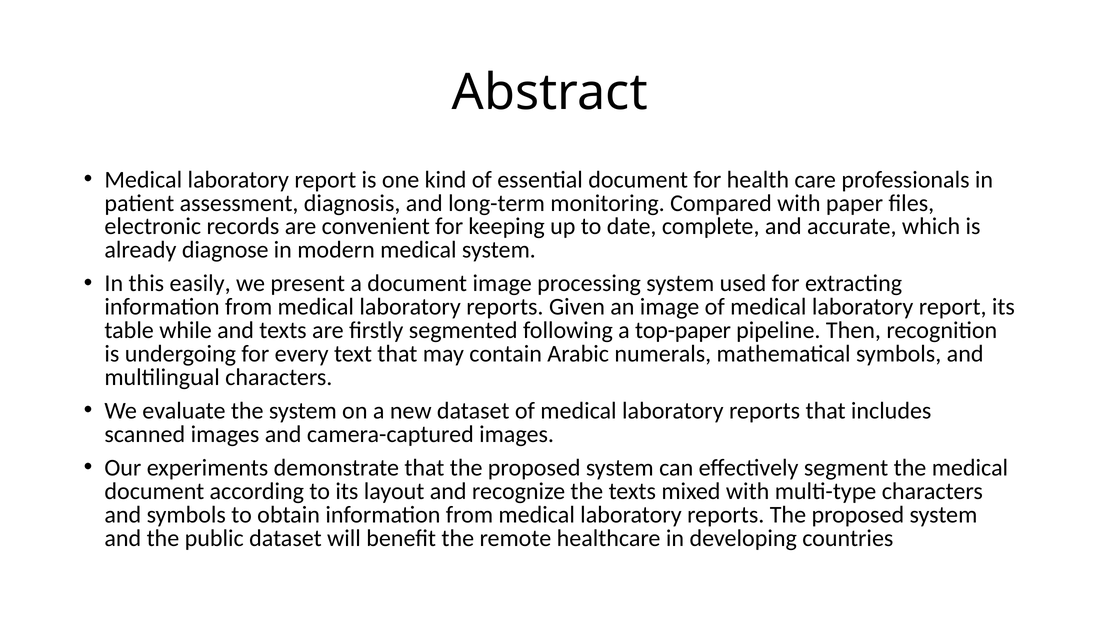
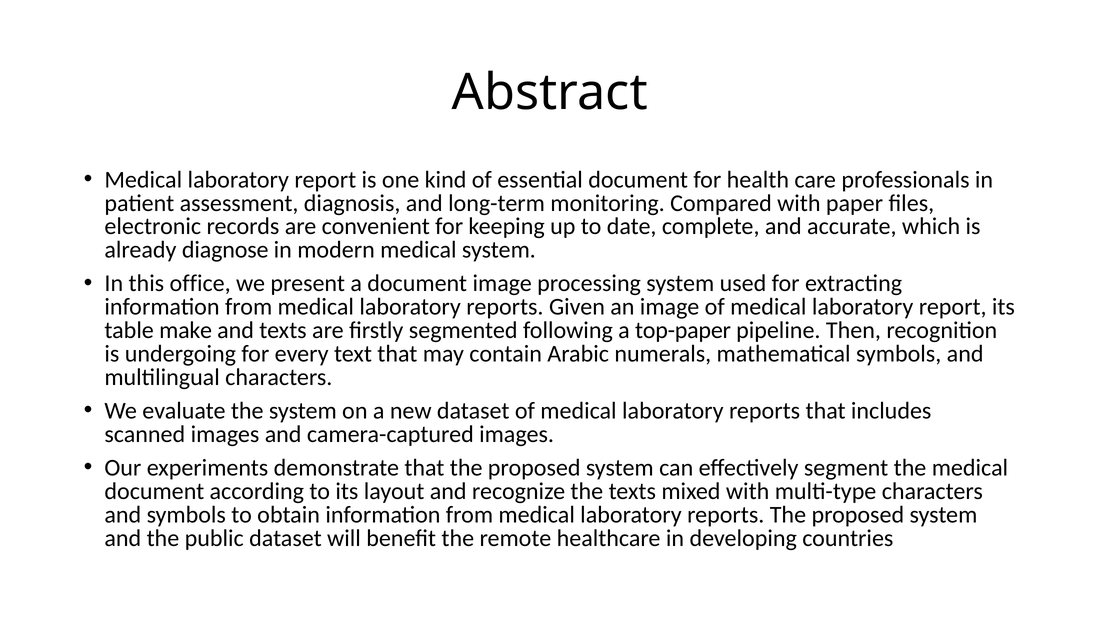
easily: easily -> office
while: while -> make
